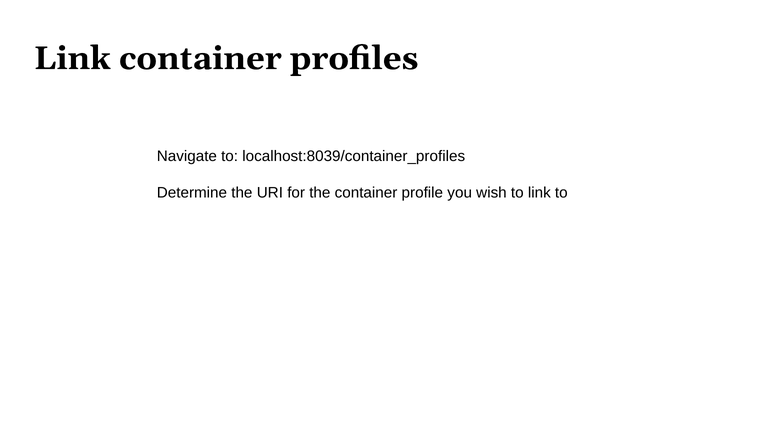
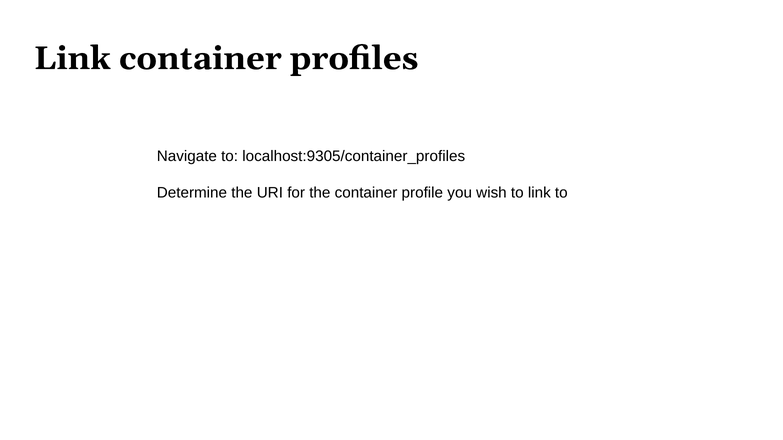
localhost:8039/container_profiles: localhost:8039/container_profiles -> localhost:9305/container_profiles
